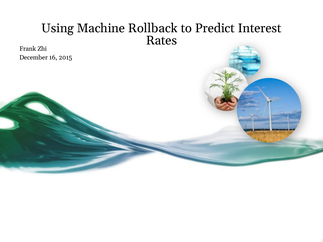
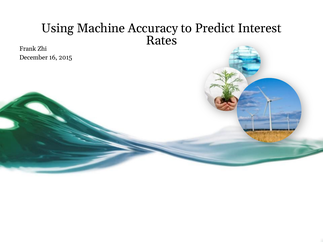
Rollback: Rollback -> Accuracy
